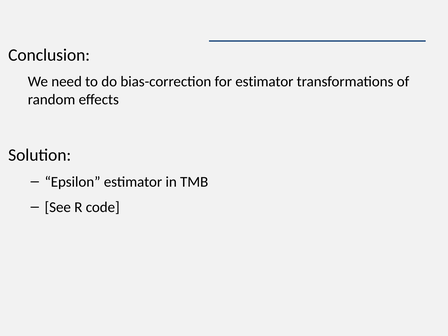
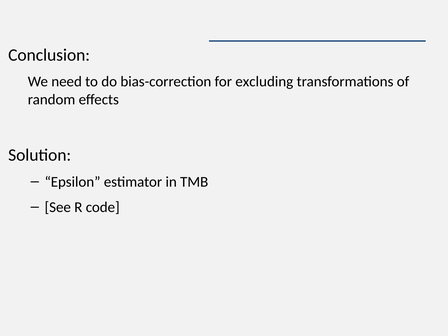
for estimator: estimator -> excluding
